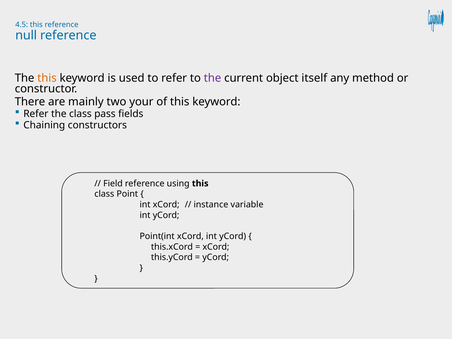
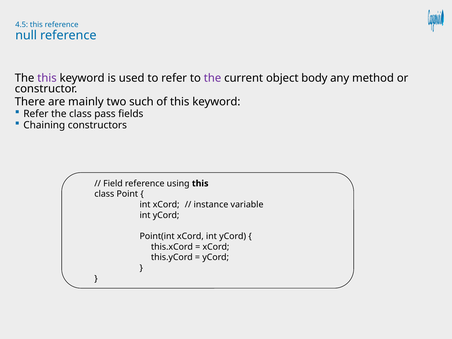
this at (47, 78) colour: orange -> purple
itself: itself -> body
your: your -> such
